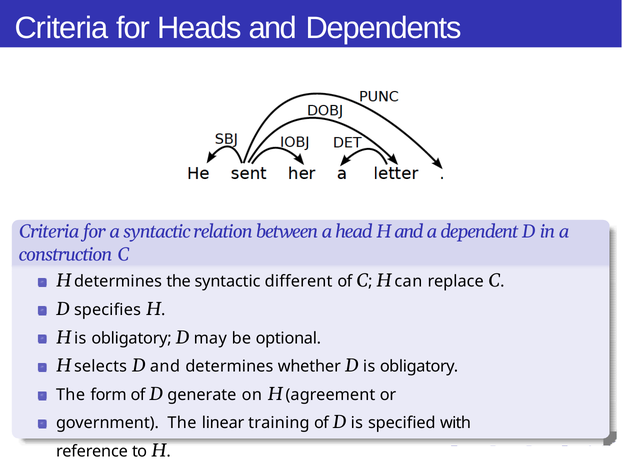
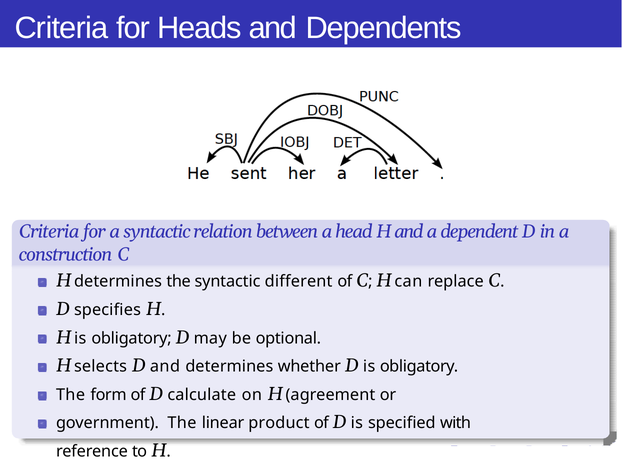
generate: generate -> calculate
training: training -> product
